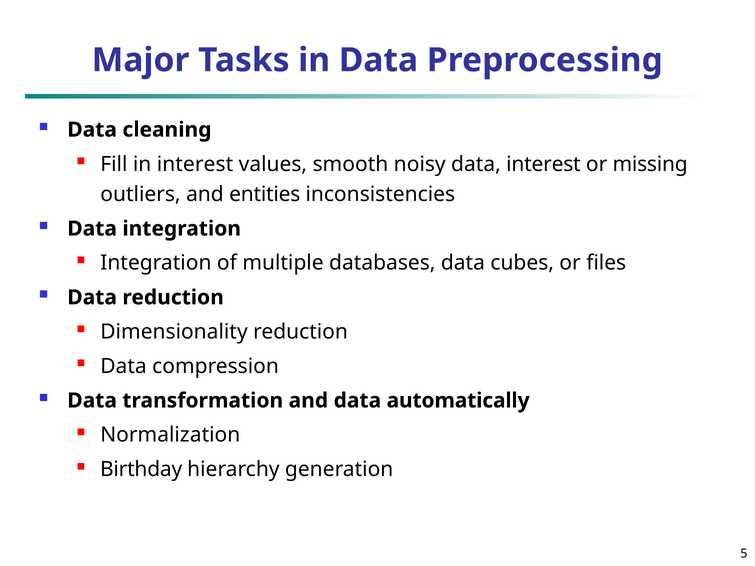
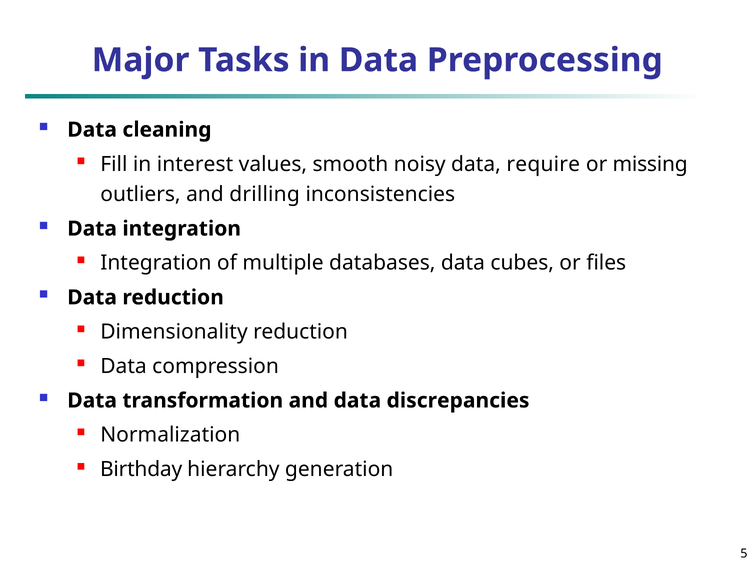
data interest: interest -> require
entities: entities -> drilling
automatically: automatically -> discrepancies
